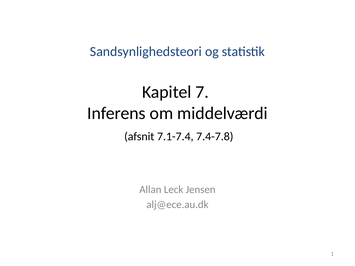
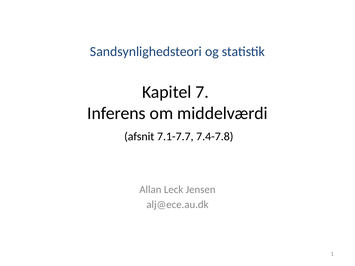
7.1-7.4: 7.1-7.4 -> 7.1-7.7
